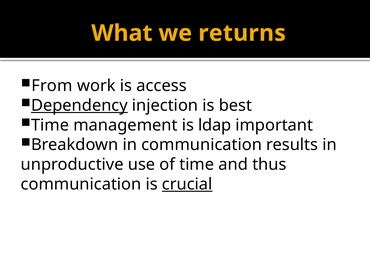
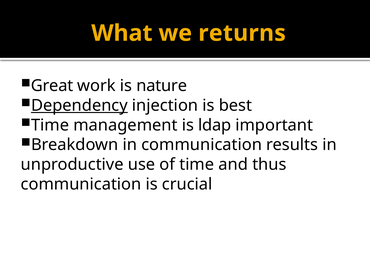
From: From -> Great
access: access -> nature
crucial underline: present -> none
